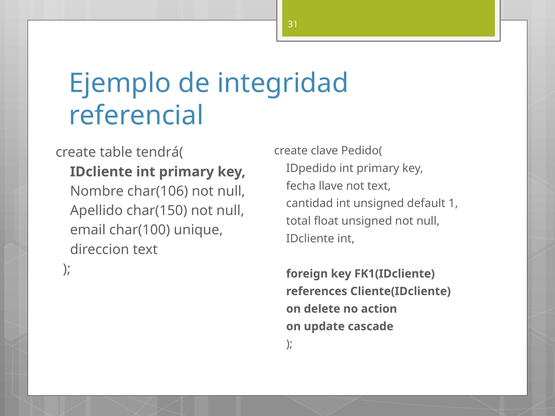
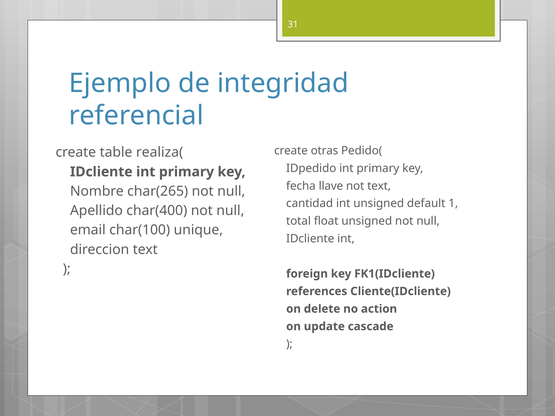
clave: clave -> otras
tendrá(: tendrá( -> realiza(
char(106: char(106 -> char(265
char(150: char(150 -> char(400
